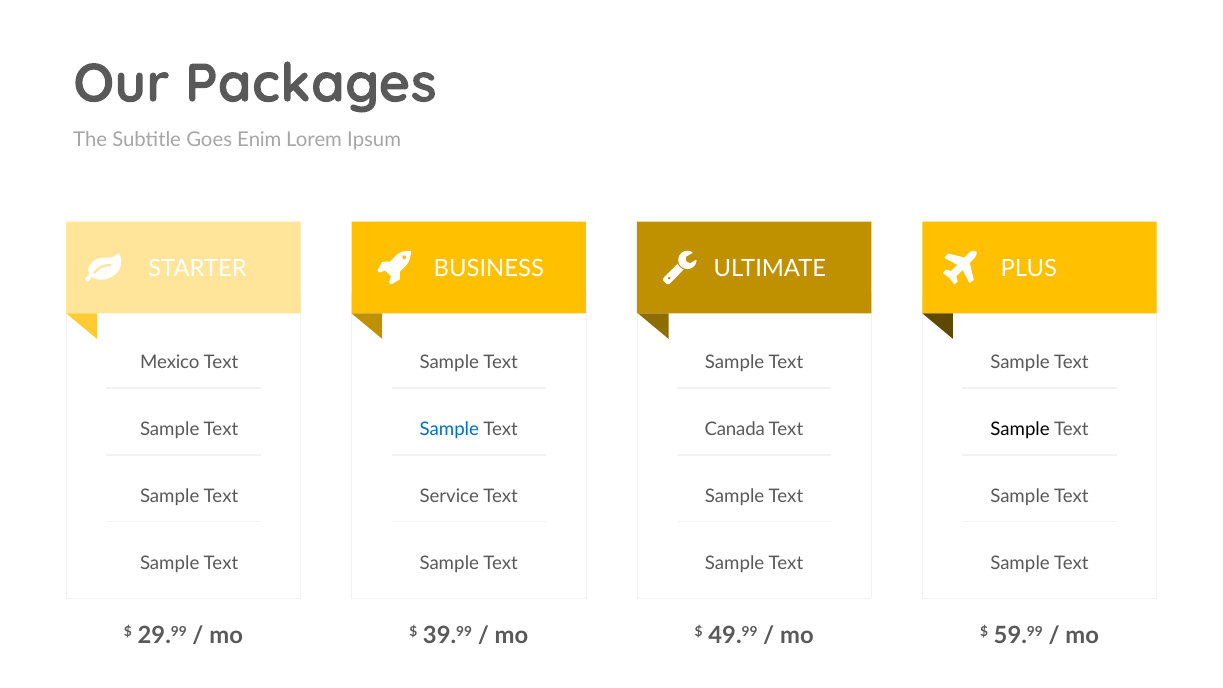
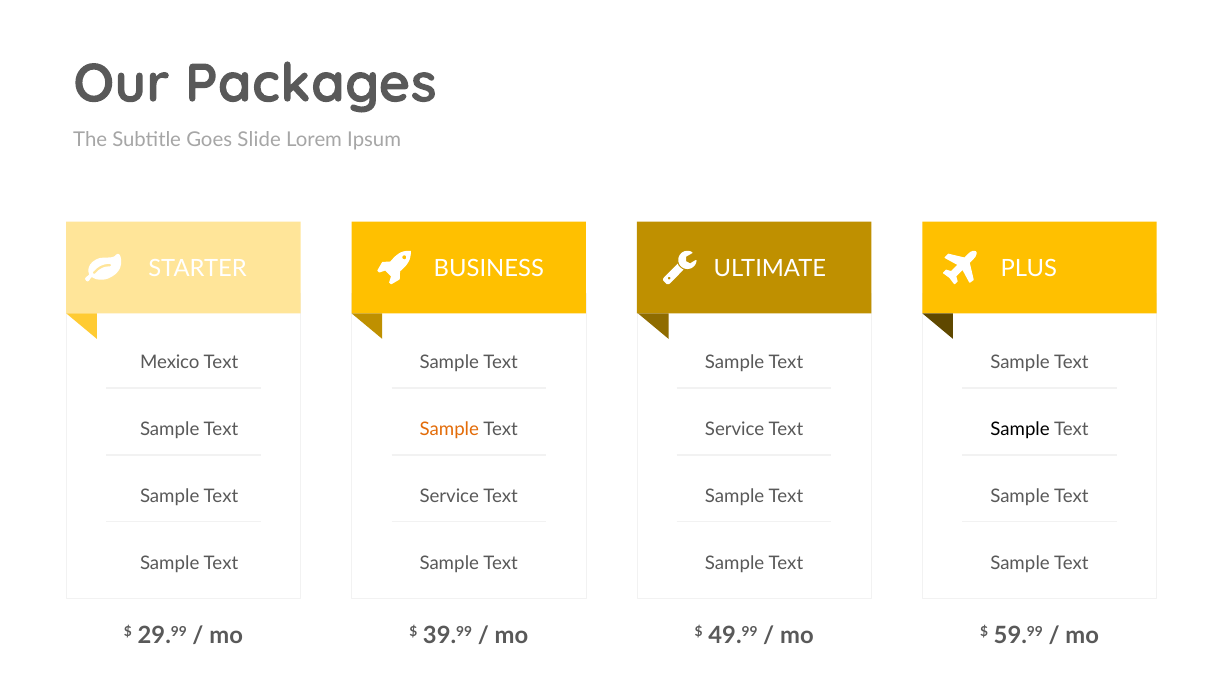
Enim: Enim -> Slide
Sample at (449, 429) colour: blue -> orange
Canada at (735, 429): Canada -> Service
